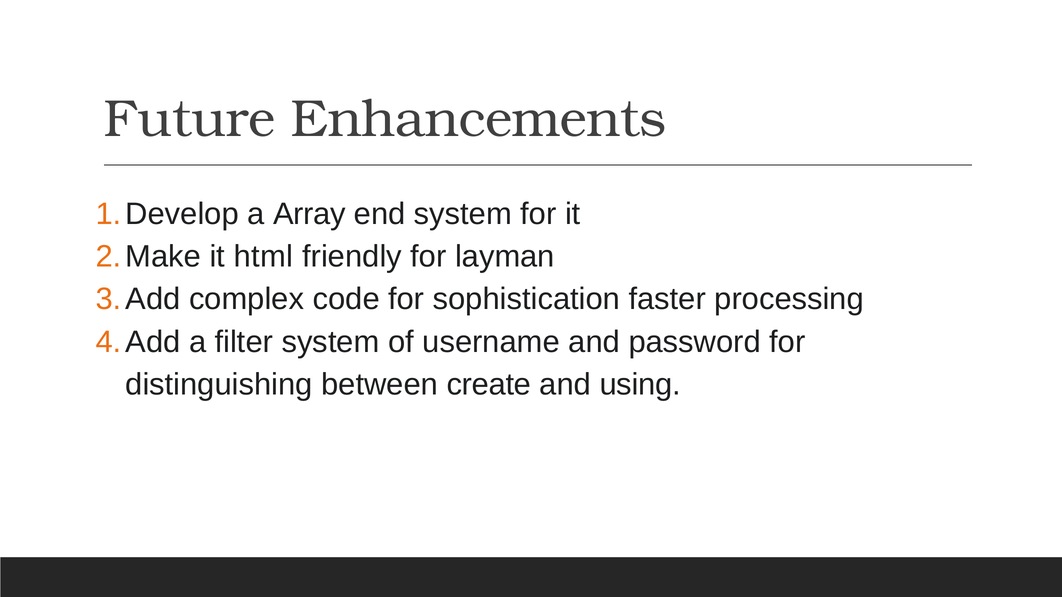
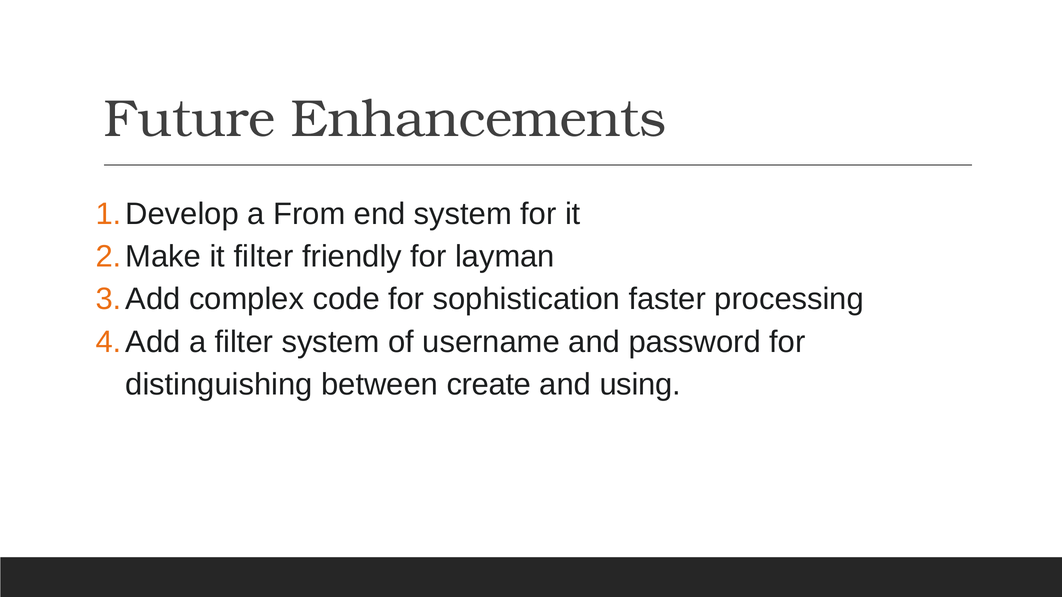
Array: Array -> From
it html: html -> filter
